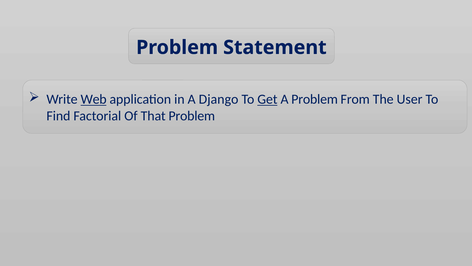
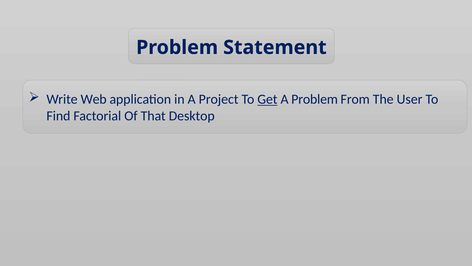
Web underline: present -> none
Django: Django -> Project
That Problem: Problem -> Desktop
